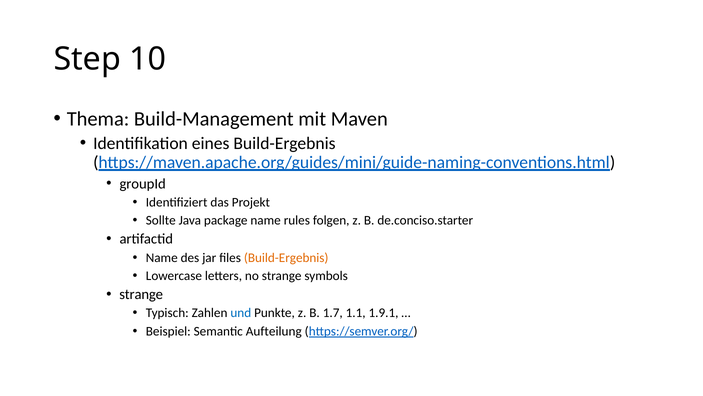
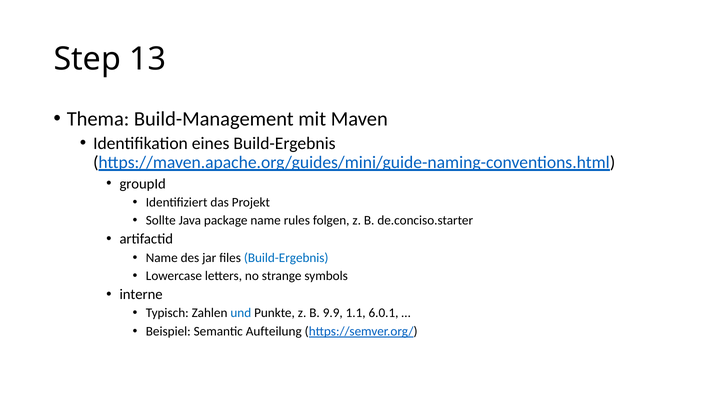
10: 10 -> 13
Build-Ergebnis at (286, 257) colour: orange -> blue
strange at (141, 294): strange -> interne
1.7: 1.7 -> 9.9
1.9.1: 1.9.1 -> 6.0.1
